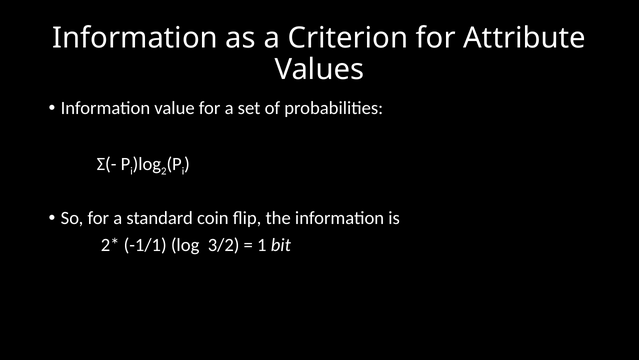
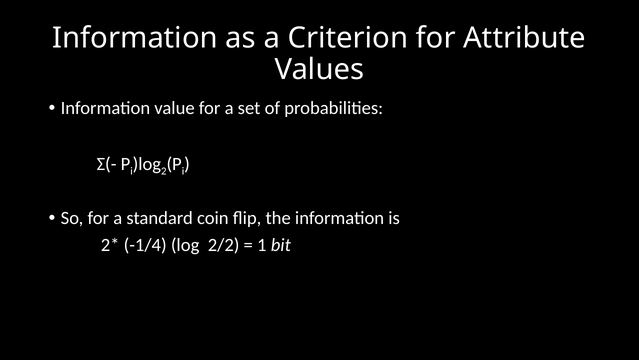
-1/1: -1/1 -> -1/4
3/2: 3/2 -> 2/2
